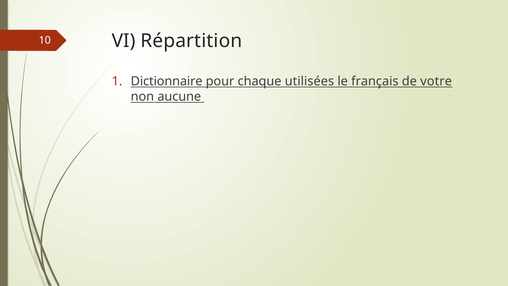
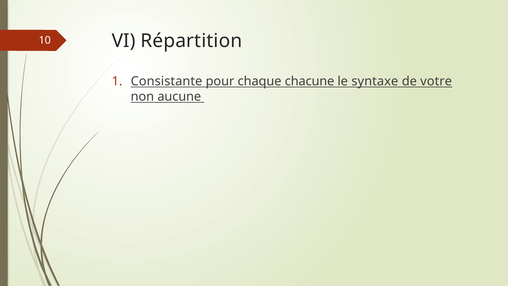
Dictionnaire: Dictionnaire -> Consistante
utilisées: utilisées -> chacune
français: français -> syntaxe
